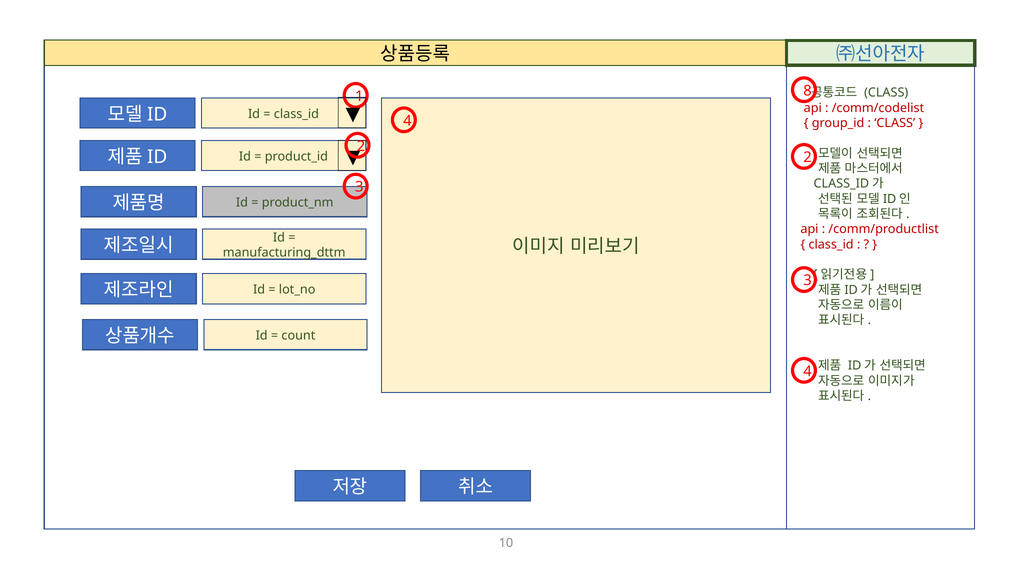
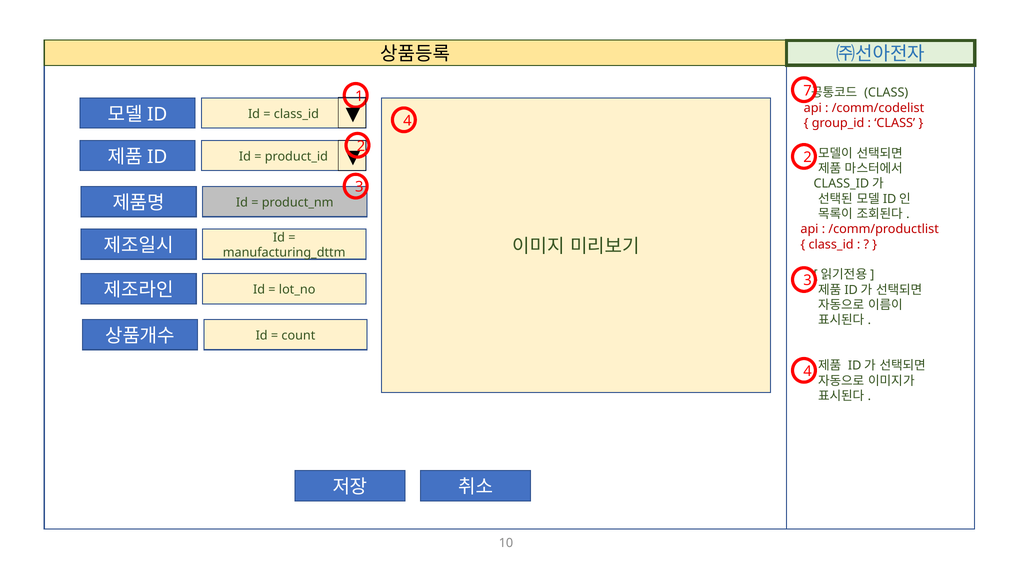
8: 8 -> 7
